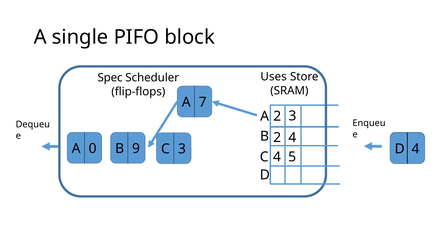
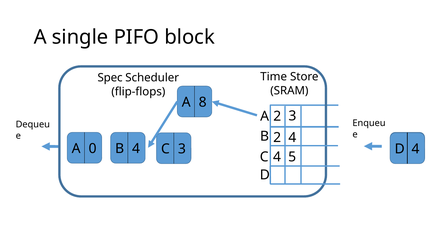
Uses: Uses -> Time
7: 7 -> 8
B 9: 9 -> 4
